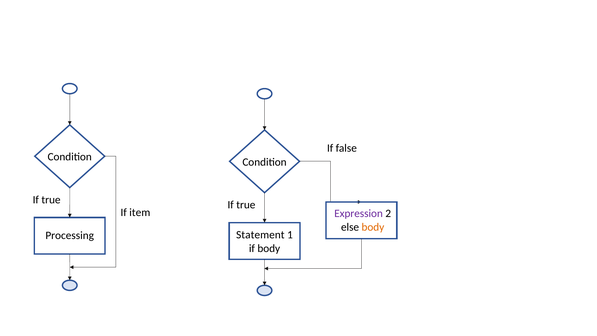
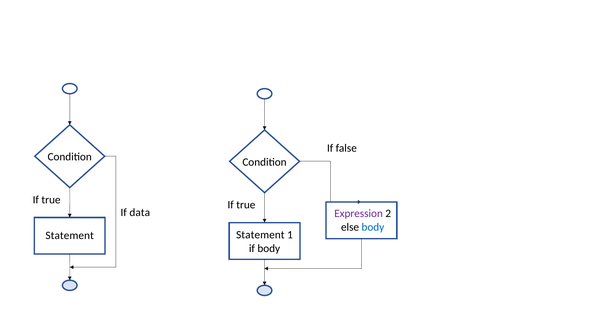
item: item -> data
body at (373, 227) colour: orange -> blue
Processing at (70, 235): Processing -> Statement
